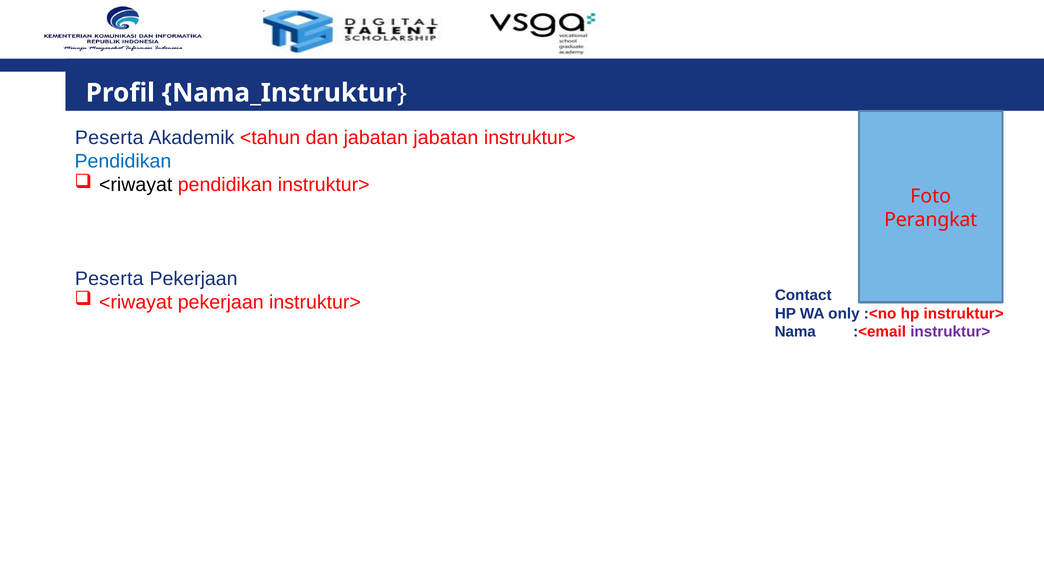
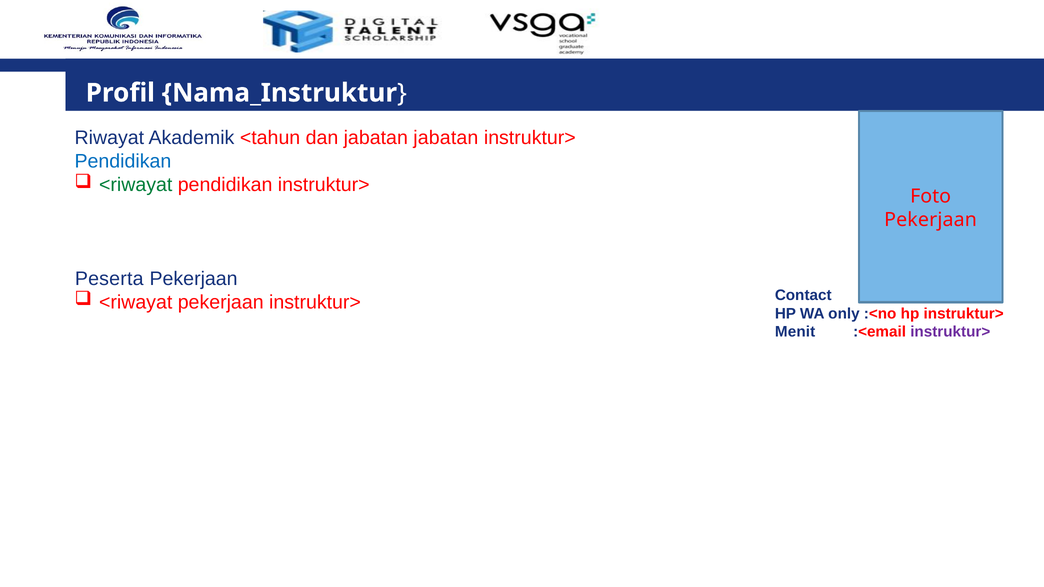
Peserta at (109, 138): Peserta -> Riwayat
<riwayat at (136, 185) colour: black -> green
Perangkat at (931, 220): Perangkat -> Pekerjaan
Nama: Nama -> Menit
